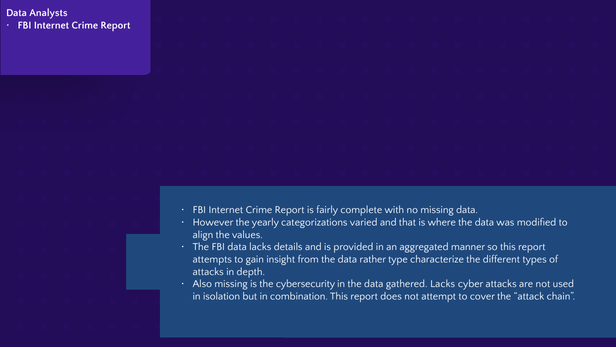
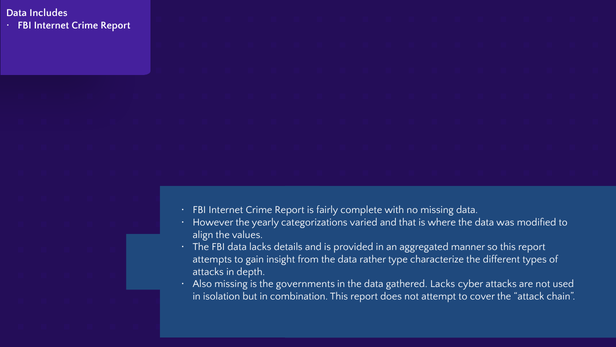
Analysts: Analysts -> Includes
cybersecurity: cybersecurity -> governments
